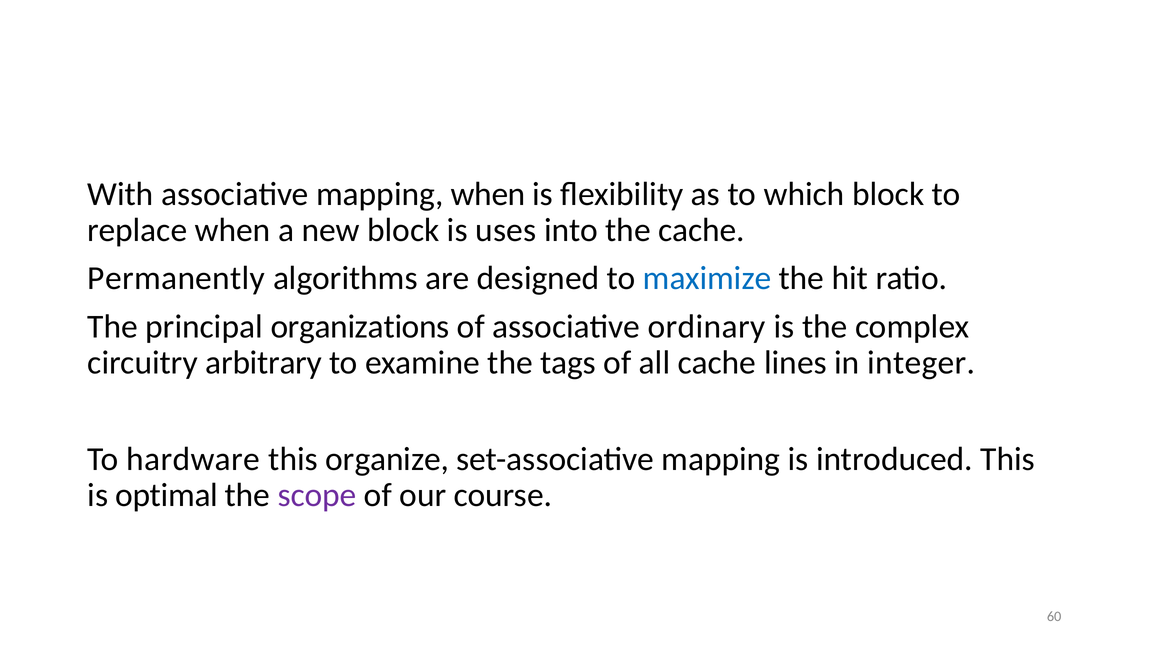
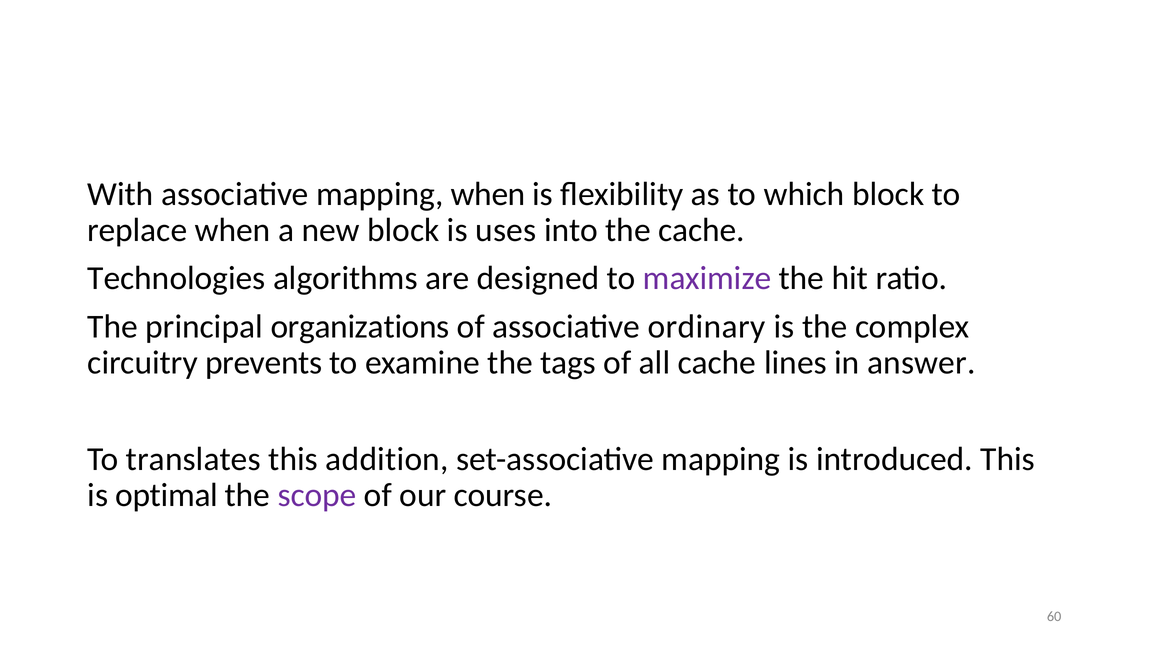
Permanently: Permanently -> Technologies
maximize colour: blue -> purple
arbitrary: arbitrary -> prevents
integer: integer -> answer
hardware: hardware -> translates
organize: organize -> addition
